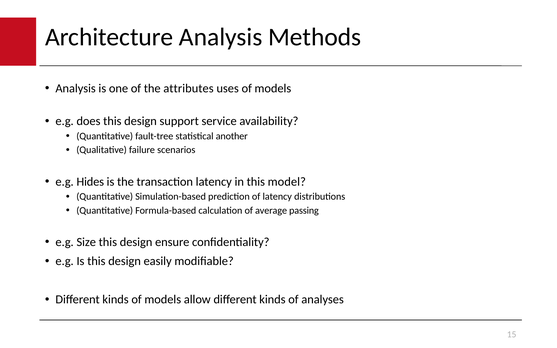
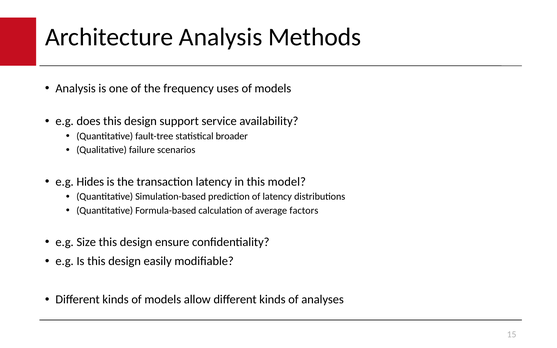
attributes: attributes -> frequency
another: another -> broader
passing: passing -> factors
